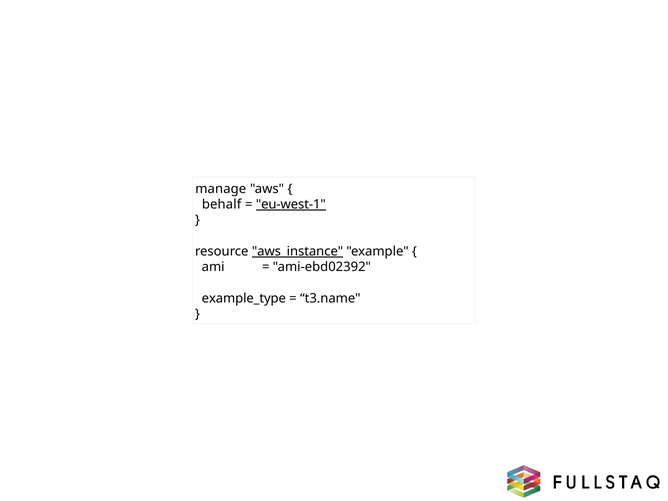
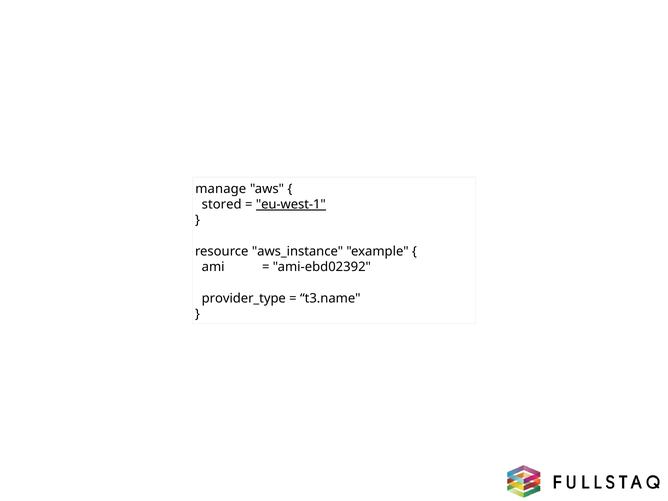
behalf: behalf -> stored
aws_instance underline: present -> none
example_type: example_type -> provider_type
